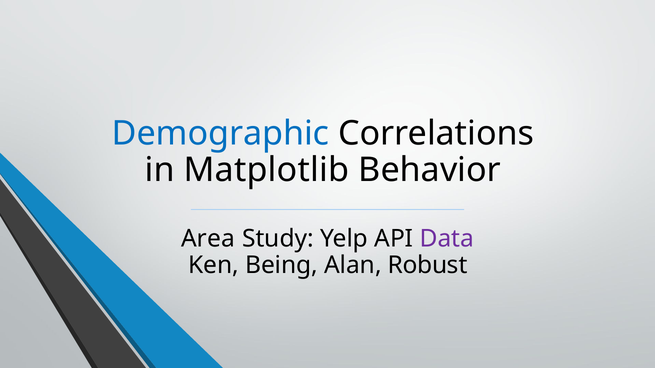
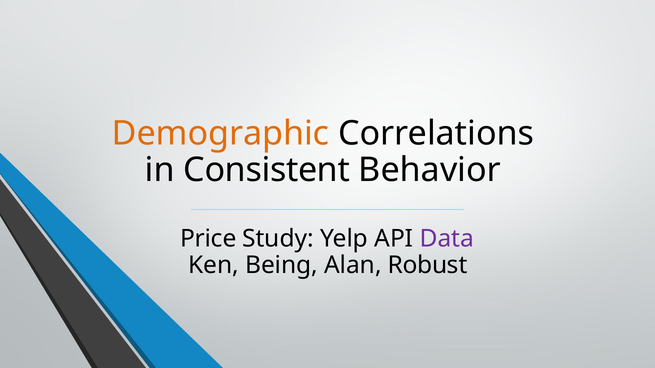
Demographic colour: blue -> orange
Matplotlib: Matplotlib -> Consistent
Area: Area -> Price
